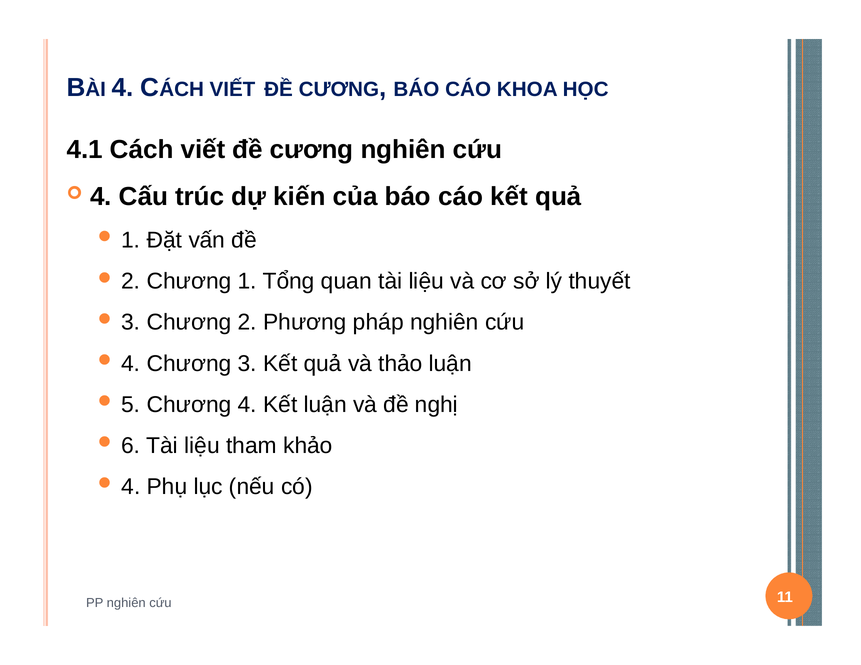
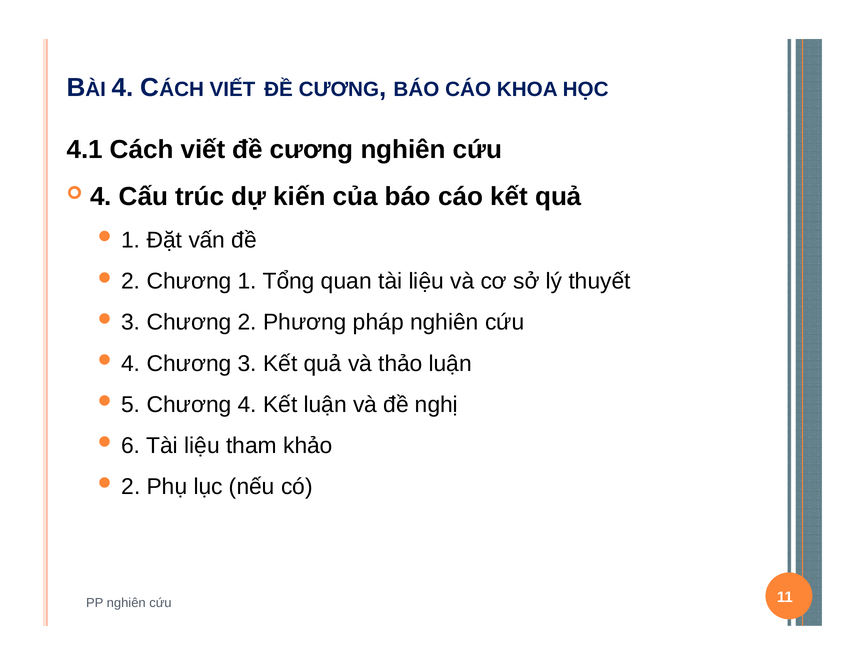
4 at (131, 487): 4 -> 2
